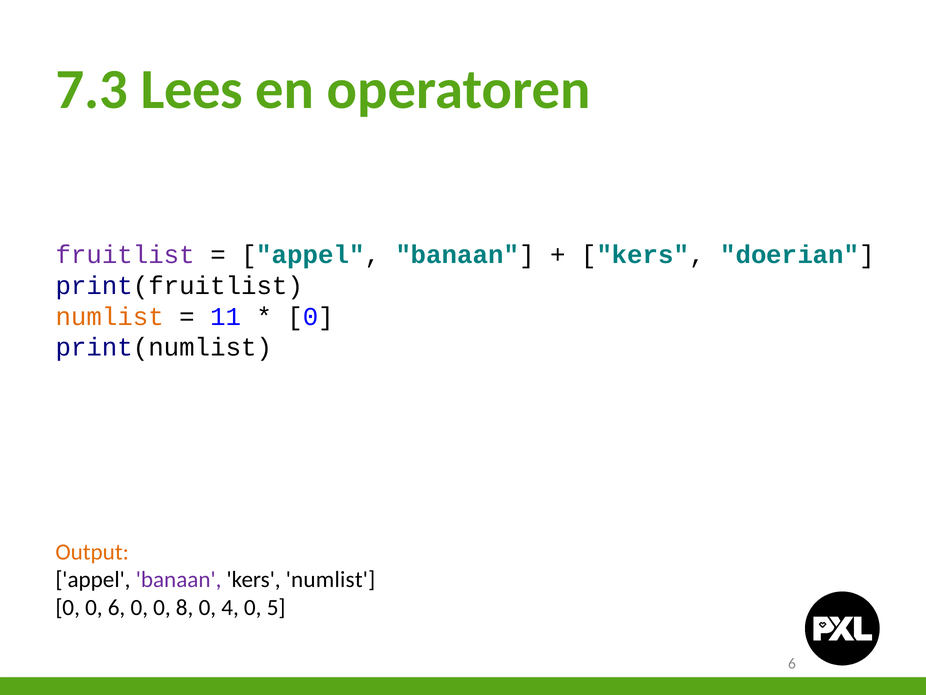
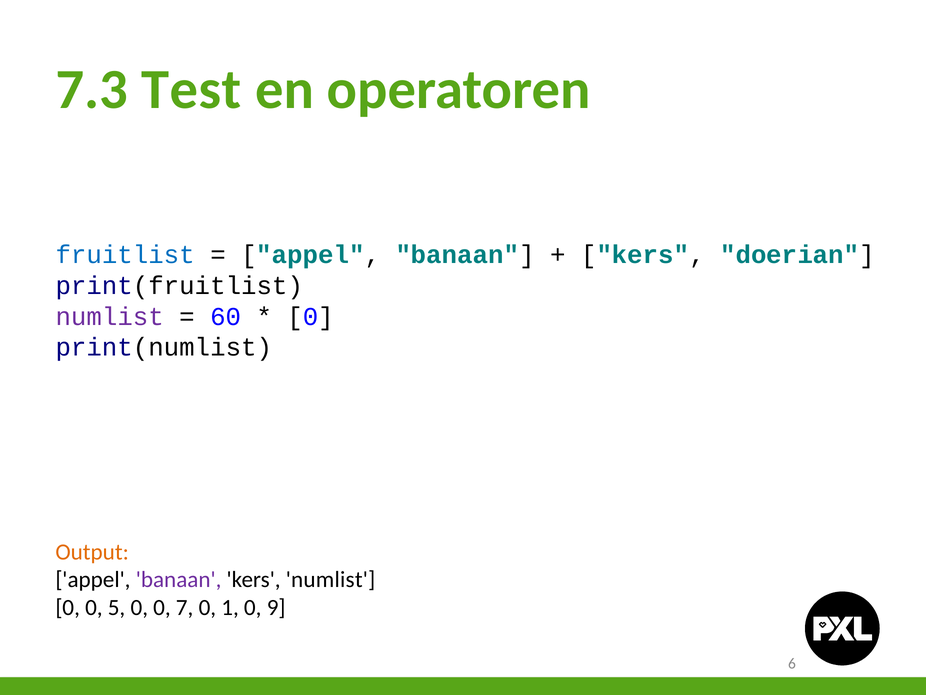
Lees: Lees -> Test
fruitlist colour: purple -> blue
numlist at (110, 316) colour: orange -> purple
11: 11 -> 60
0 6: 6 -> 5
8: 8 -> 7
4: 4 -> 1
5: 5 -> 9
